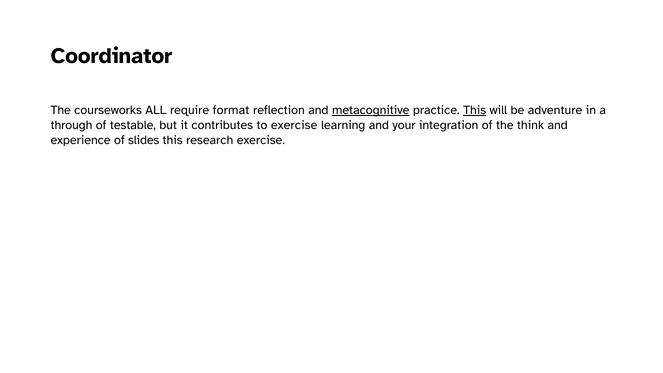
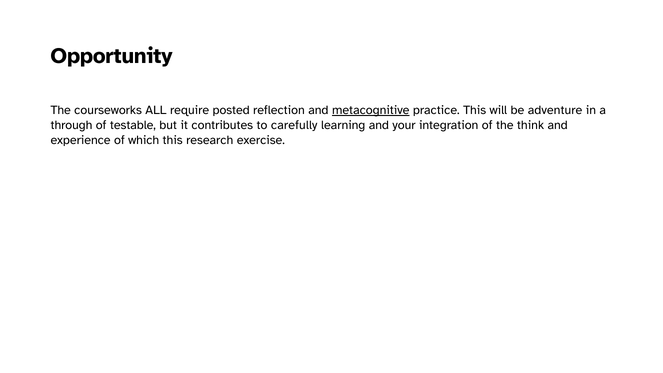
Coordinator: Coordinator -> Opportunity
format: format -> posted
This at (475, 110) underline: present -> none
to exercise: exercise -> carefully
slides: slides -> which
